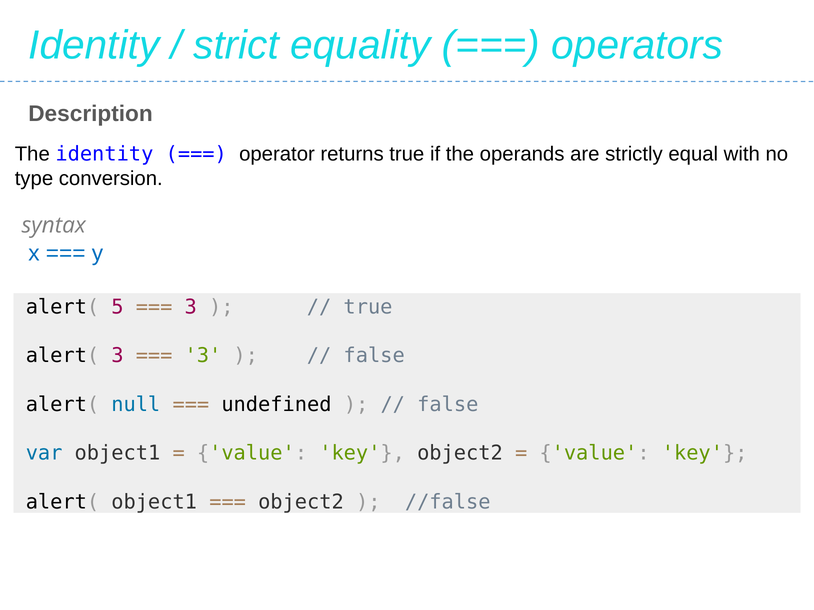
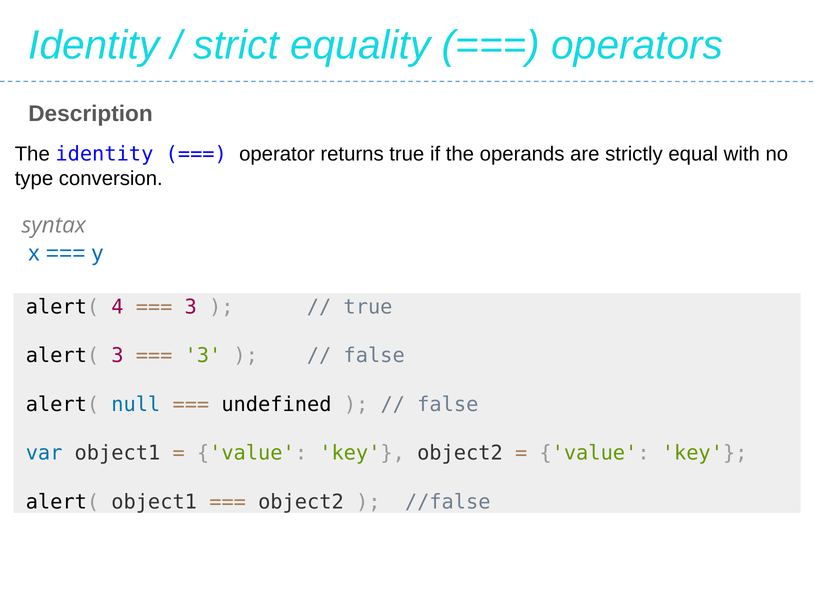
5: 5 -> 4
